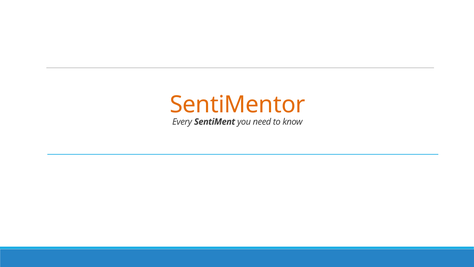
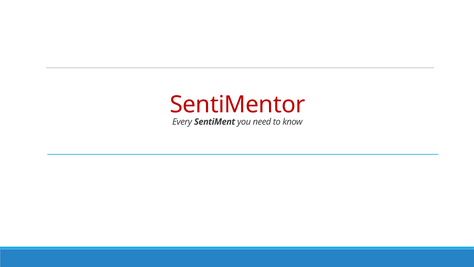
SentiMentor colour: orange -> red
